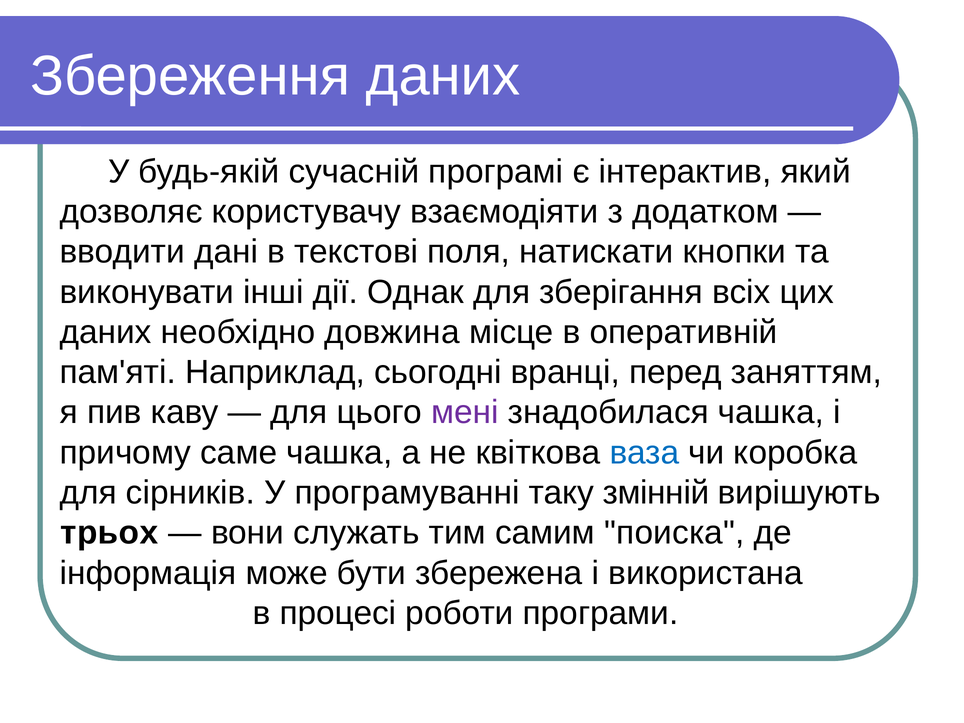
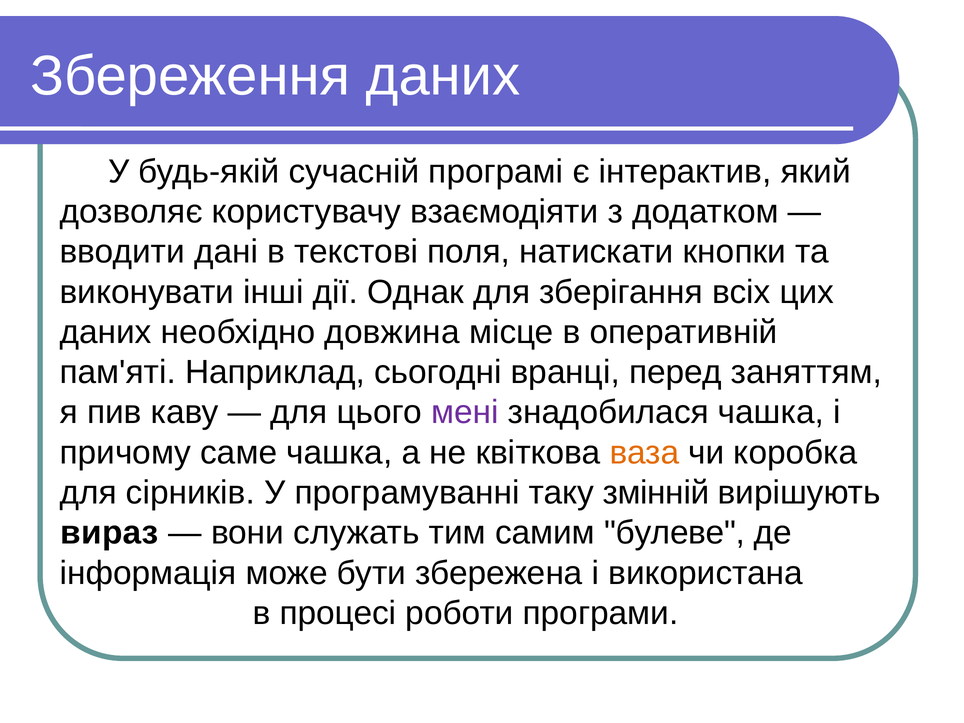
ваза colour: blue -> orange
трьох: трьох -> вираз
поиска: поиска -> булеве
